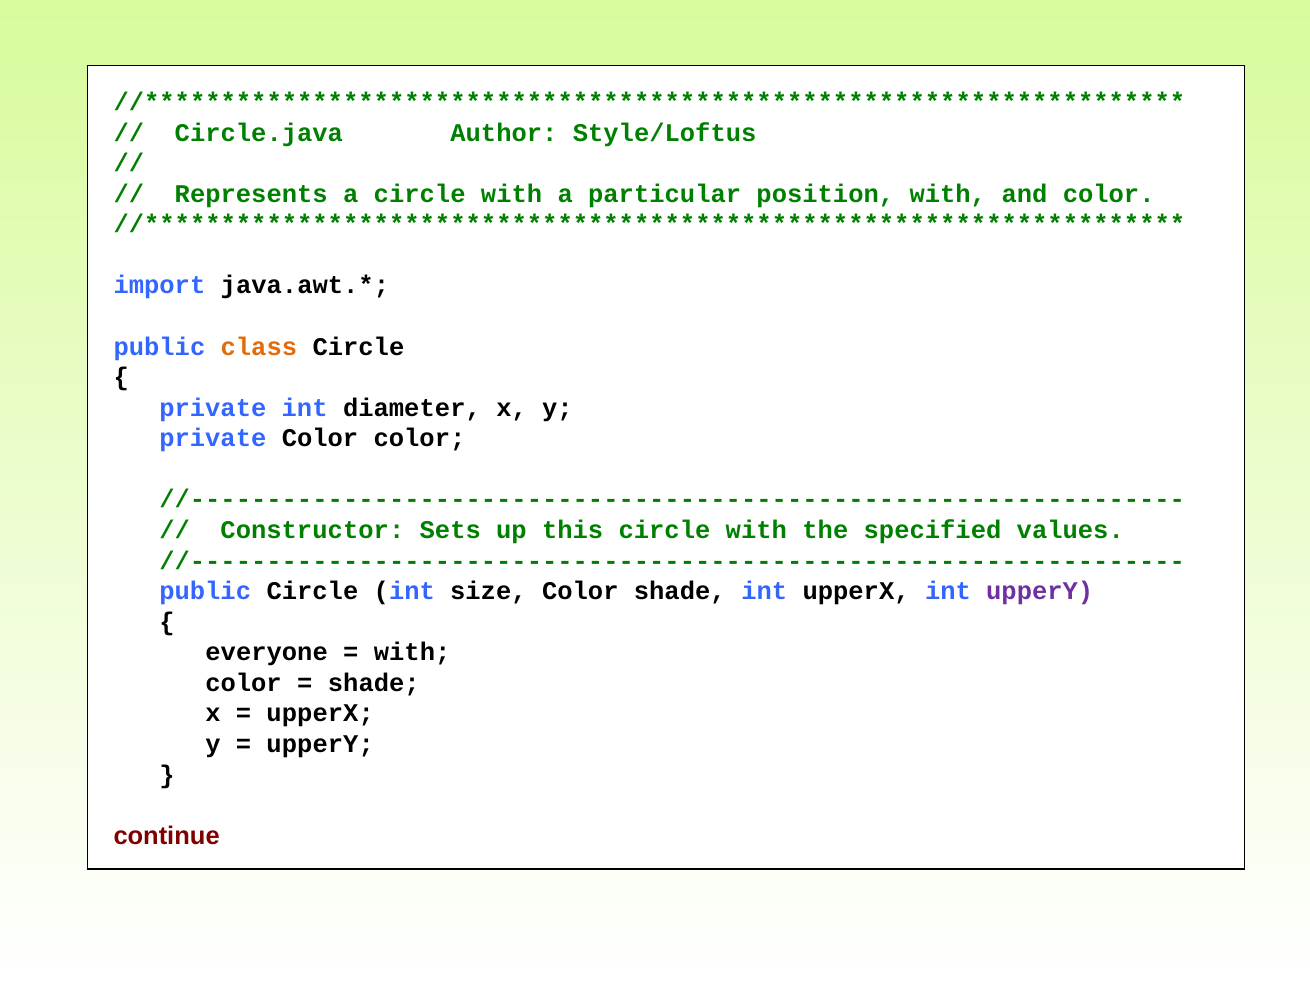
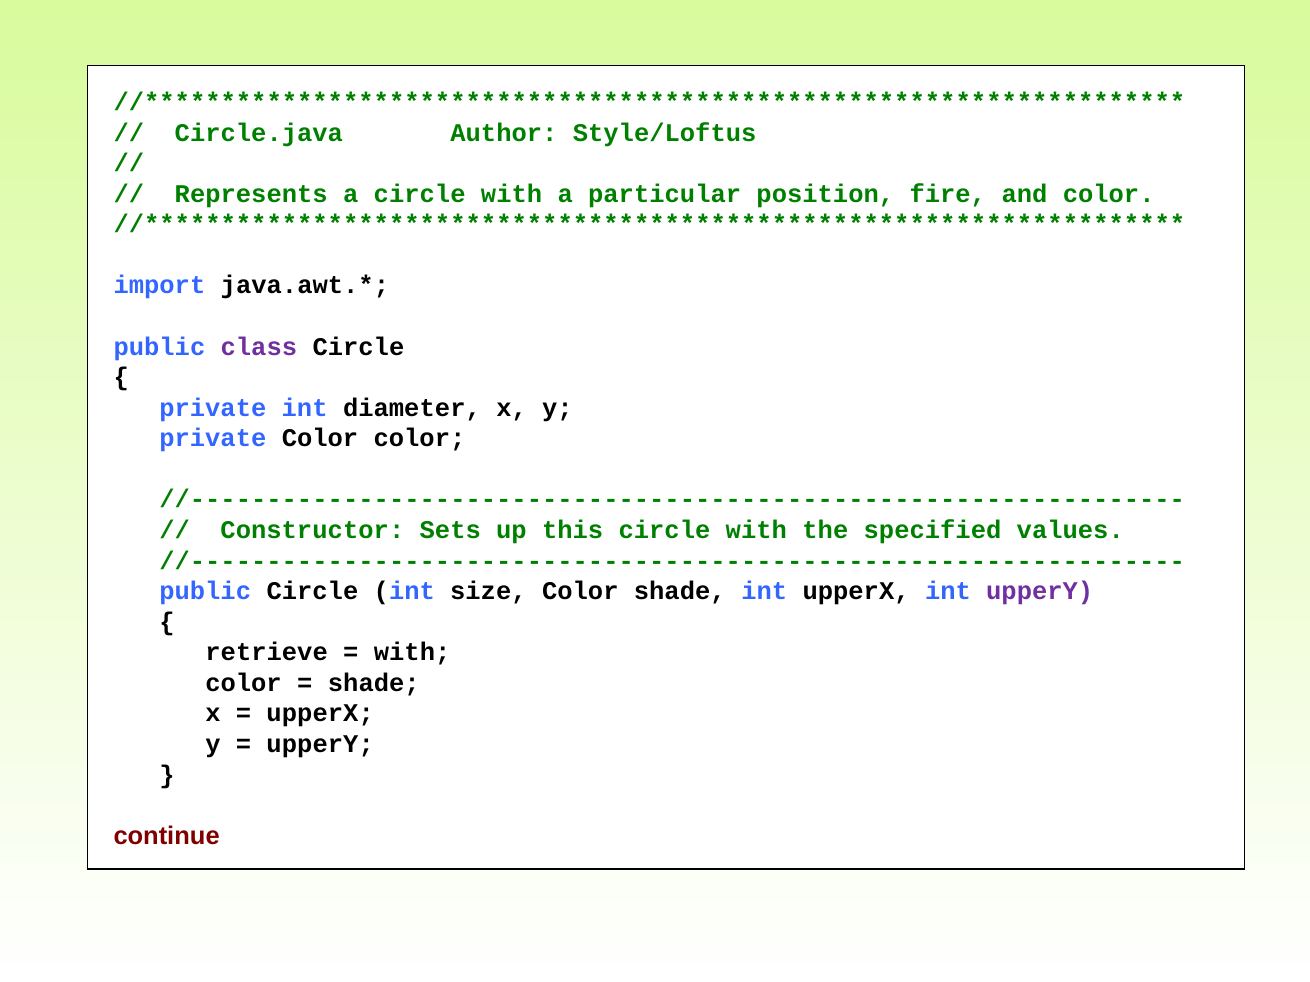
position with: with -> fire
class colour: orange -> purple
everyone: everyone -> retrieve
